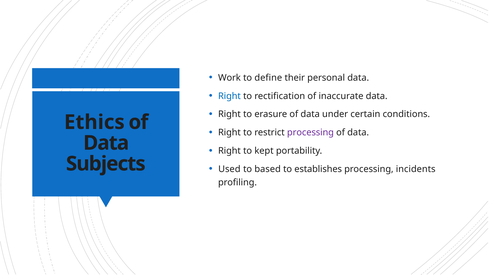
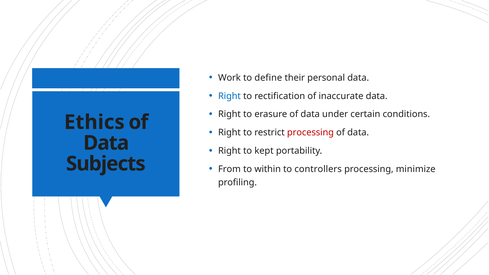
processing at (310, 133) colour: purple -> red
Used: Used -> From
based: based -> within
establishes: establishes -> controllers
incidents: incidents -> minimize
